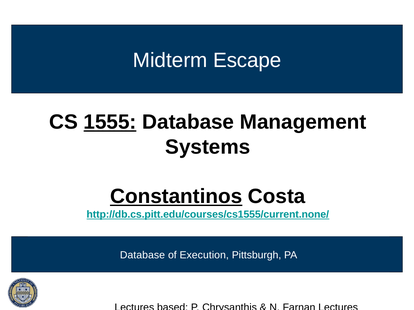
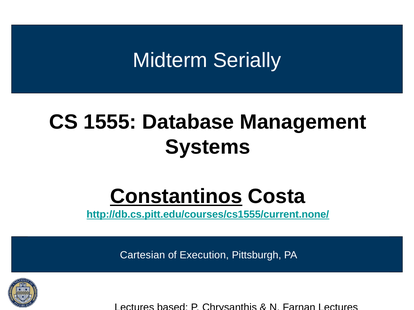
Escape: Escape -> Serially
1555 underline: present -> none
Database at (142, 255): Database -> Cartesian
